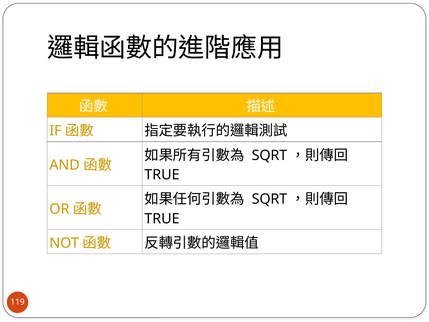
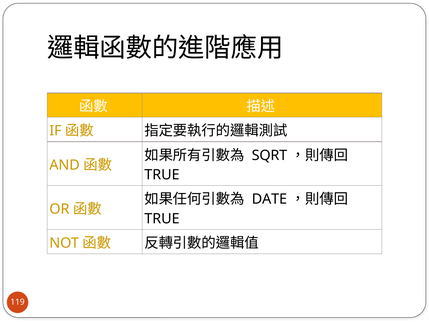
SQRT at (269, 199): SQRT -> DATE
